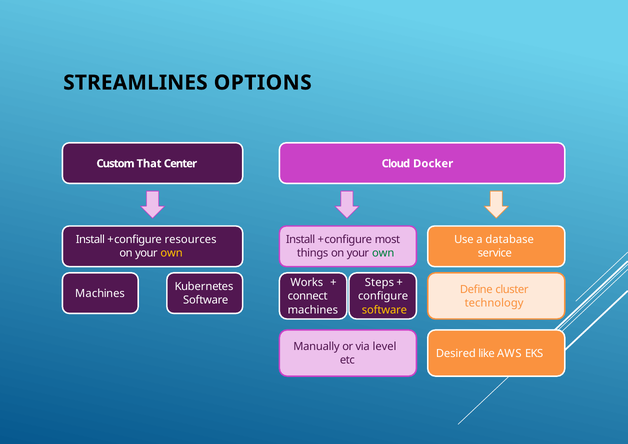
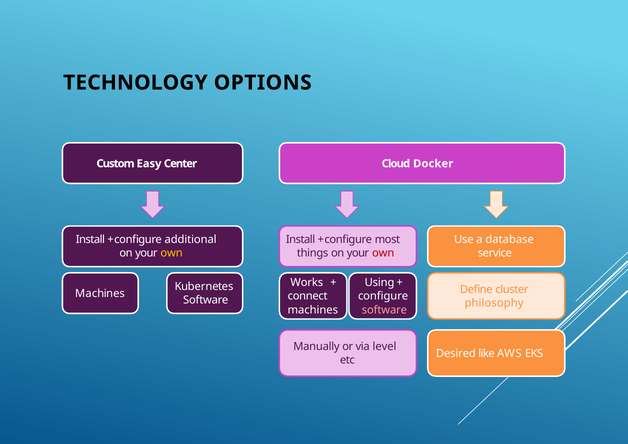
STREAMLINES: STREAMLINES -> TECHNOLOGY
That: That -> Easy
resources: resources -> additional
own at (383, 253) colour: green -> red
Steps: Steps -> Using
technology: technology -> philosophy
software at (384, 310) colour: yellow -> pink
